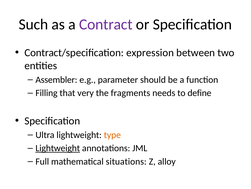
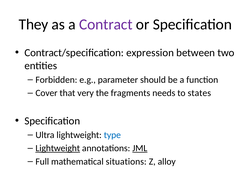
Such: Such -> They
Assembler: Assembler -> Forbidden
Filling: Filling -> Cover
define: define -> states
type colour: orange -> blue
JML underline: none -> present
